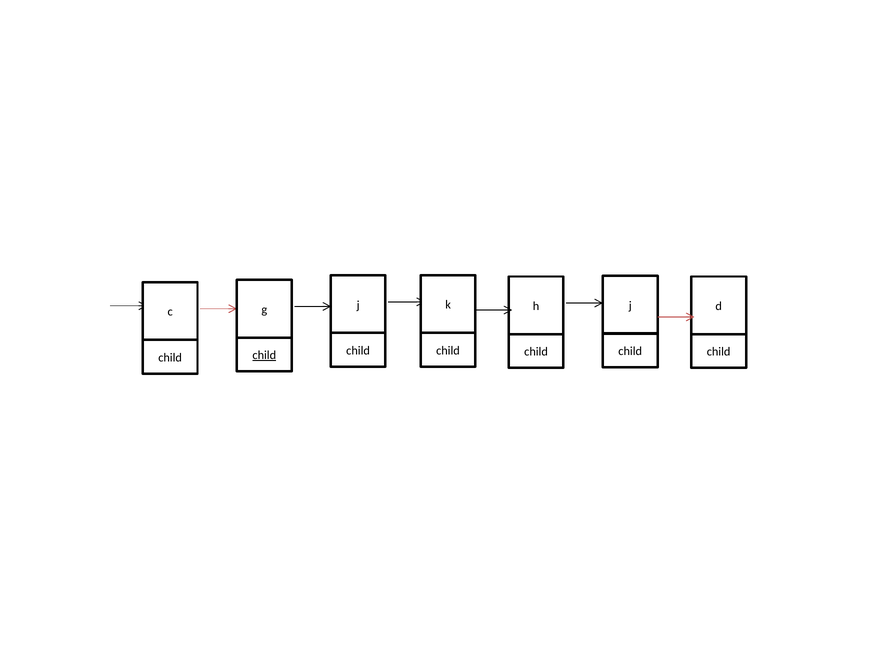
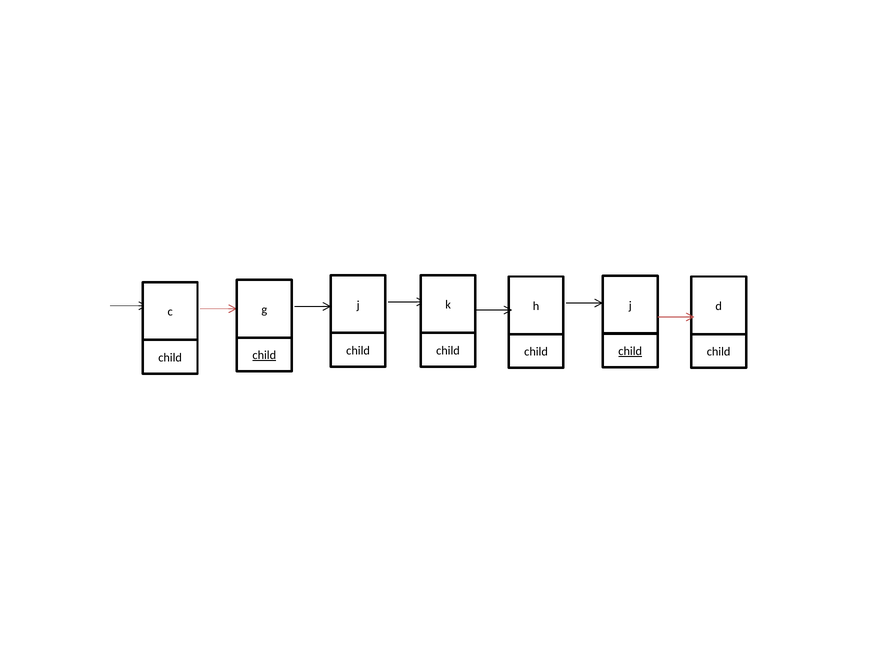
child at (630, 351) underline: none -> present
